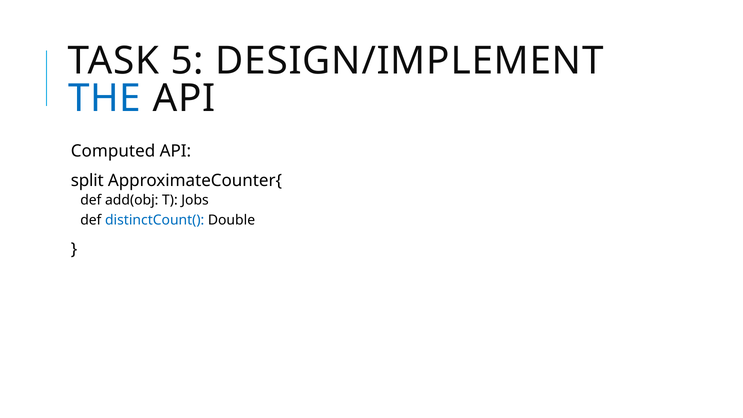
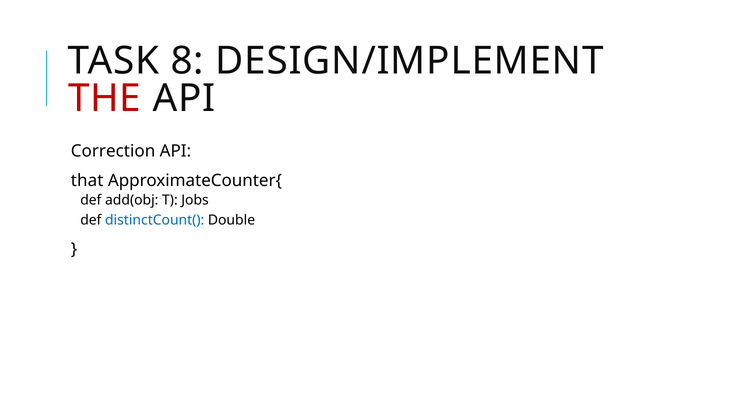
5: 5 -> 8
THE colour: blue -> red
Computed: Computed -> Correction
split: split -> that
